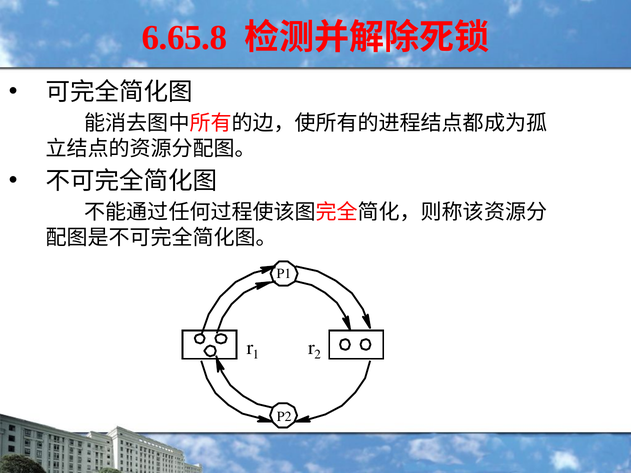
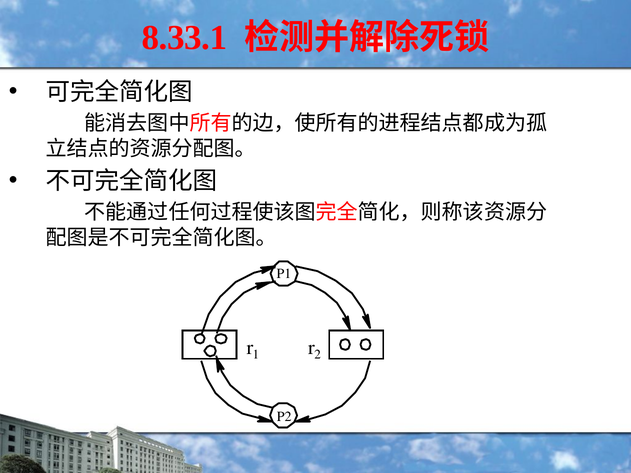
6.65.8: 6.65.8 -> 8.33.1
